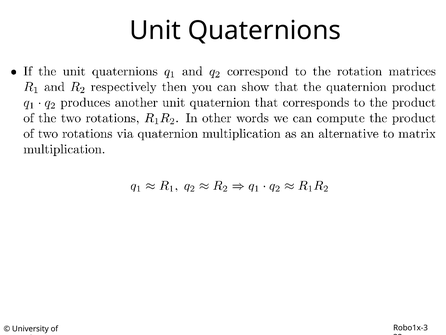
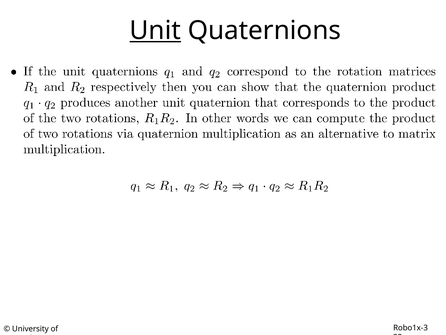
Unit underline: none -> present
